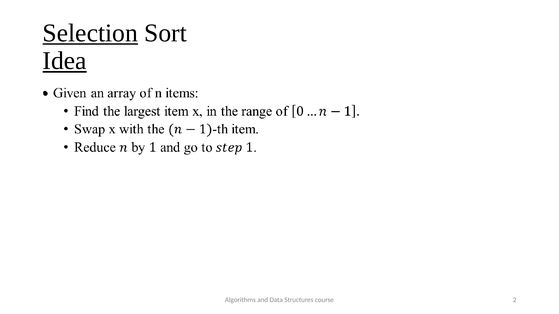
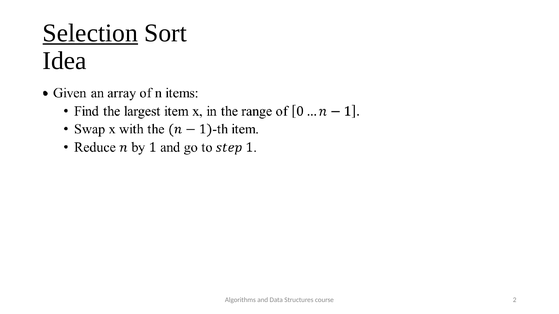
Idea underline: present -> none
